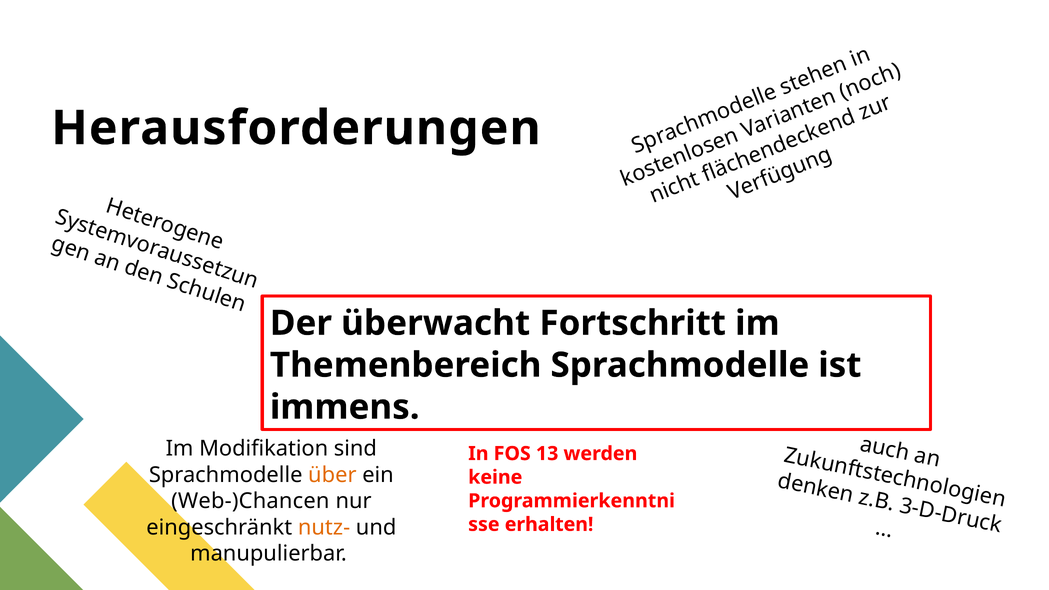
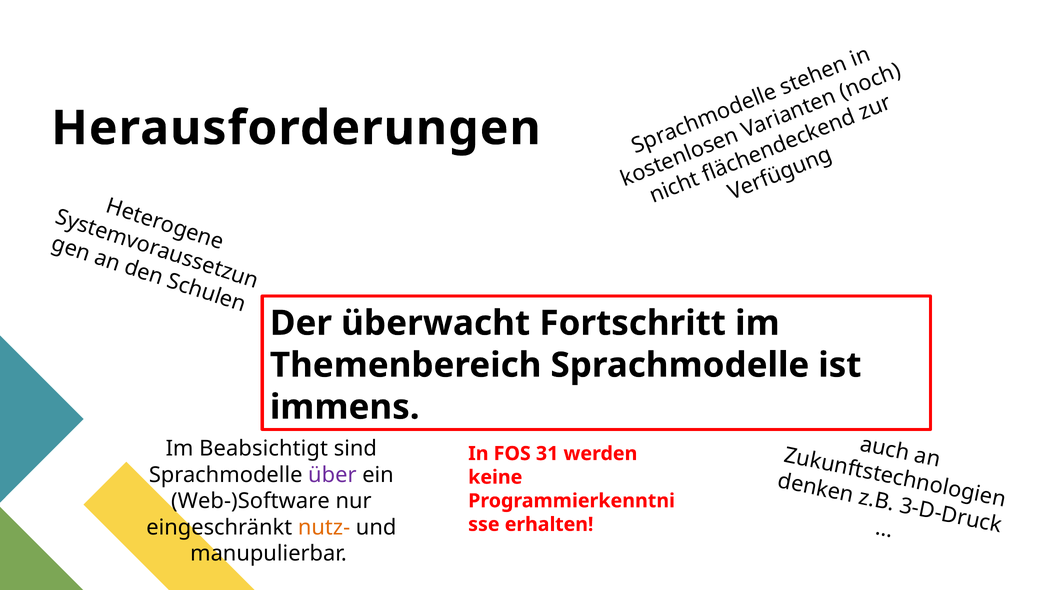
Modifikation: Modifikation -> Beabsichtigt
13: 13 -> 31
über colour: orange -> purple
Web-)Chancen: Web-)Chancen -> Web-)Software
